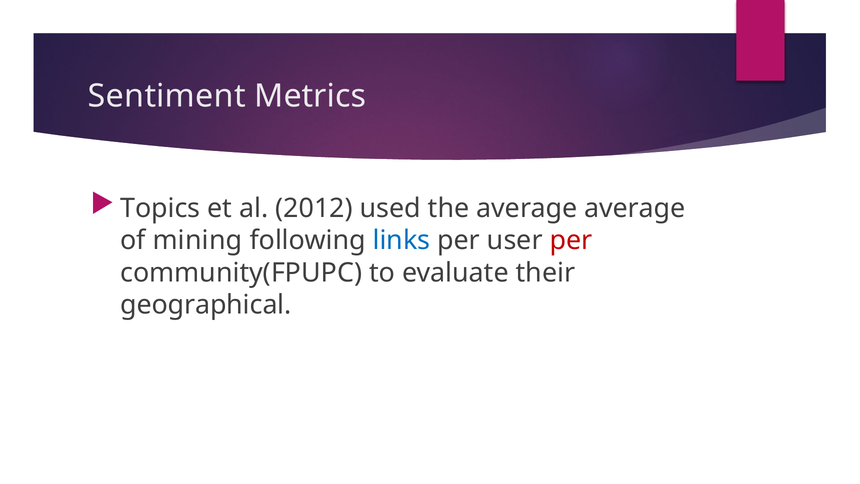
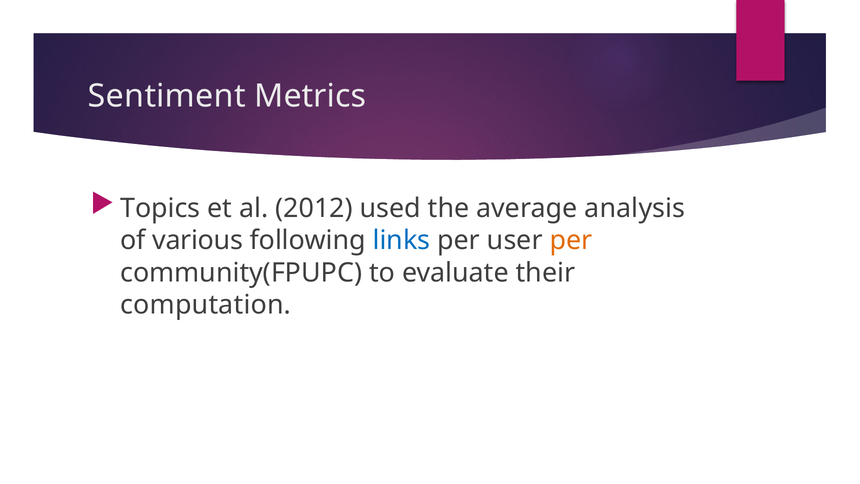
average average: average -> analysis
mining: mining -> various
per at (571, 240) colour: red -> orange
geographical: geographical -> computation
